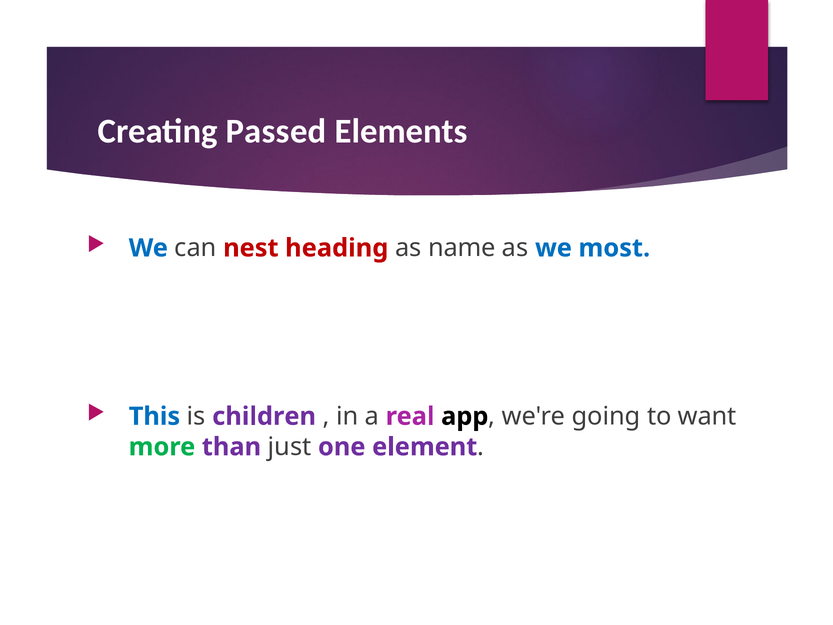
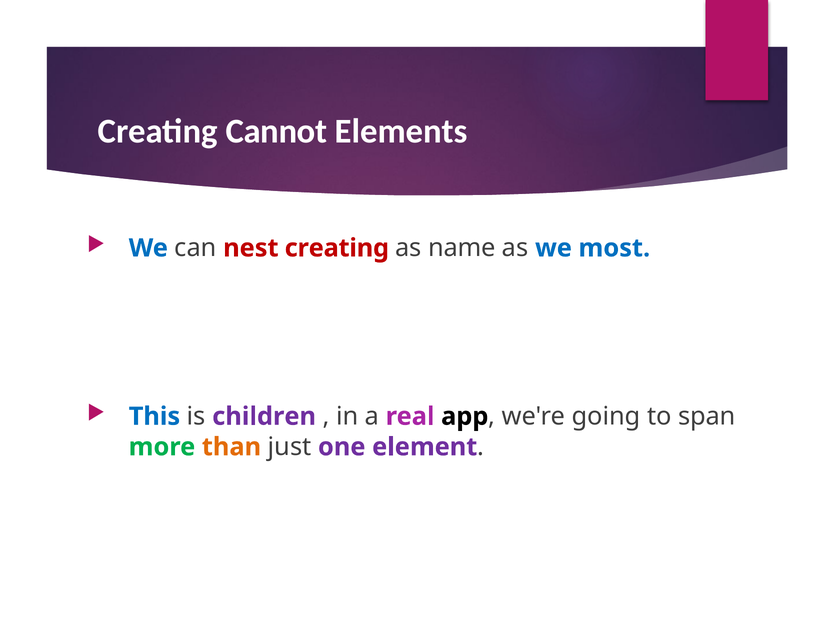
Passed: Passed -> Cannot
nest heading: heading -> creating
want: want -> span
than colour: purple -> orange
